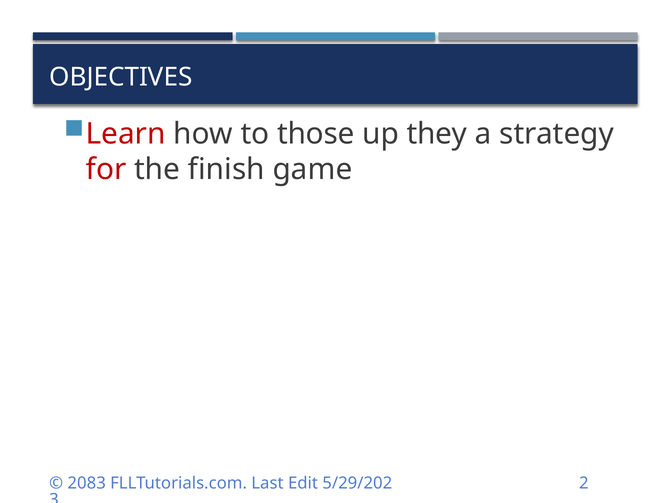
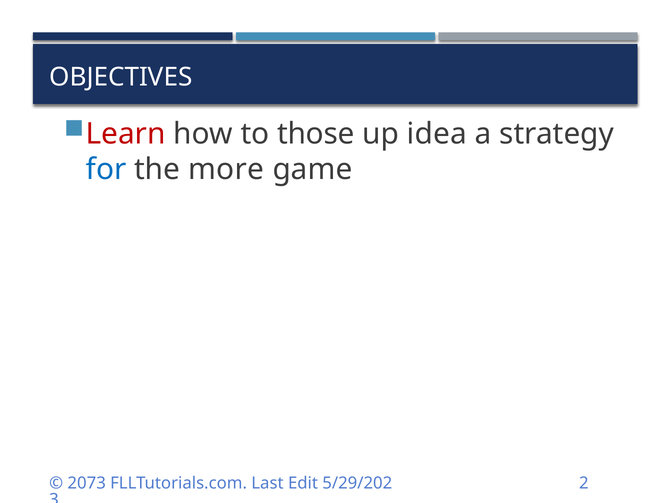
they: they -> idea
for colour: red -> blue
finish: finish -> more
2083: 2083 -> 2073
